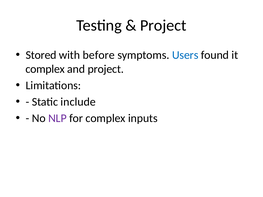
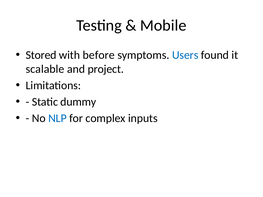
Project at (163, 25): Project -> Mobile
complex at (45, 69): complex -> scalable
include: include -> dummy
NLP colour: purple -> blue
